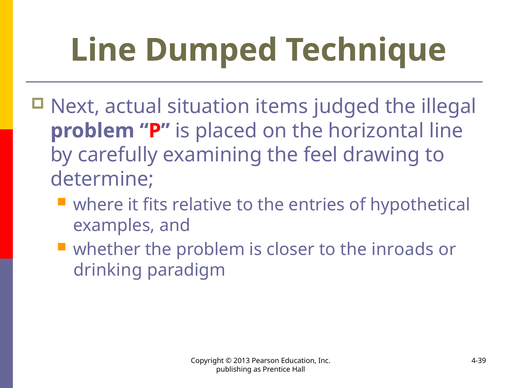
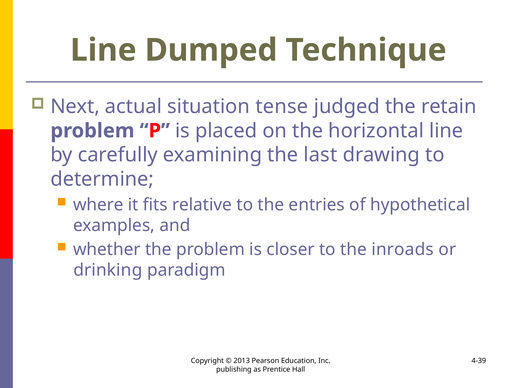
items: items -> tense
illegal: illegal -> retain
feel: feel -> last
